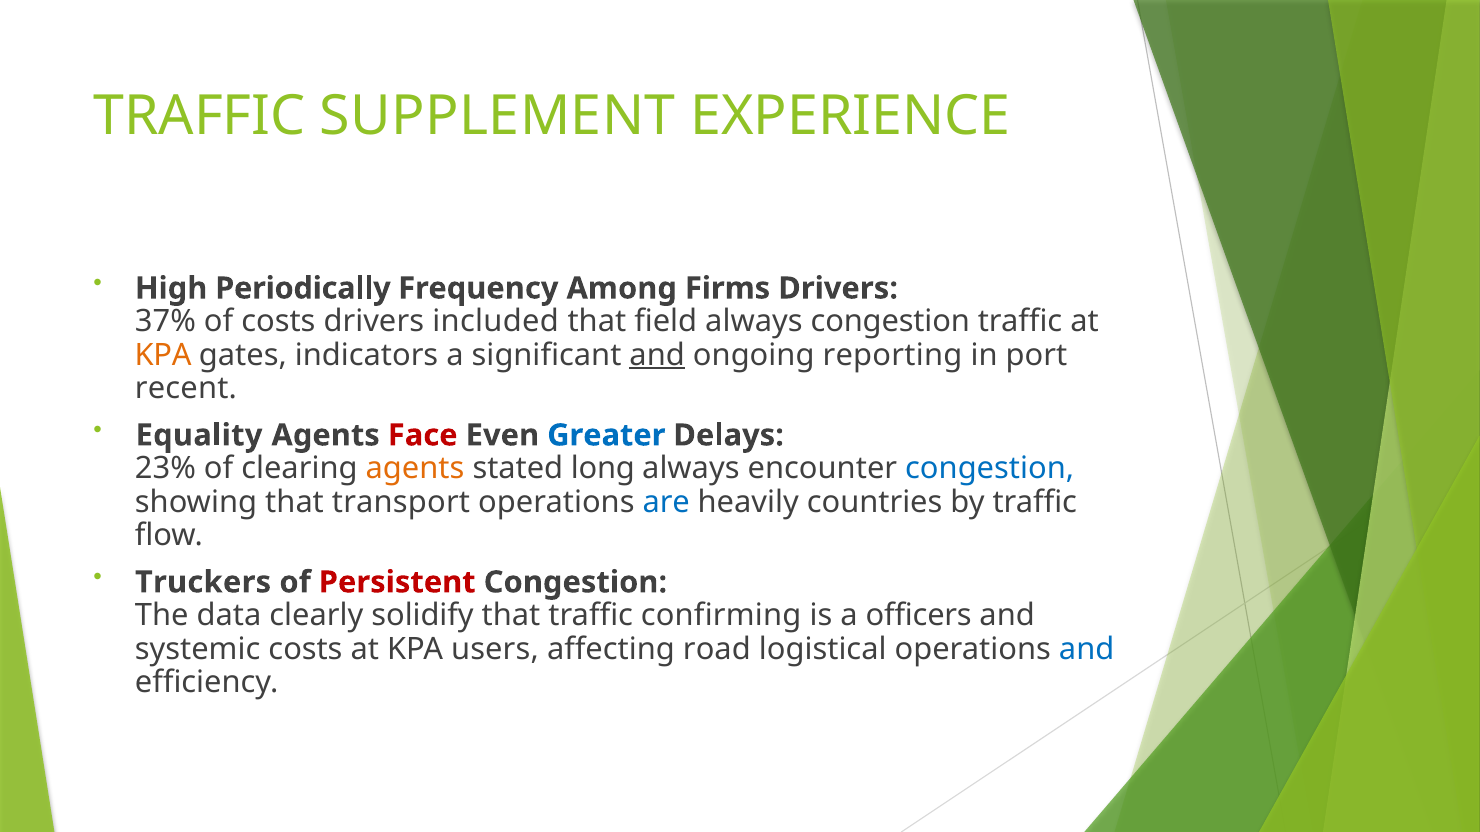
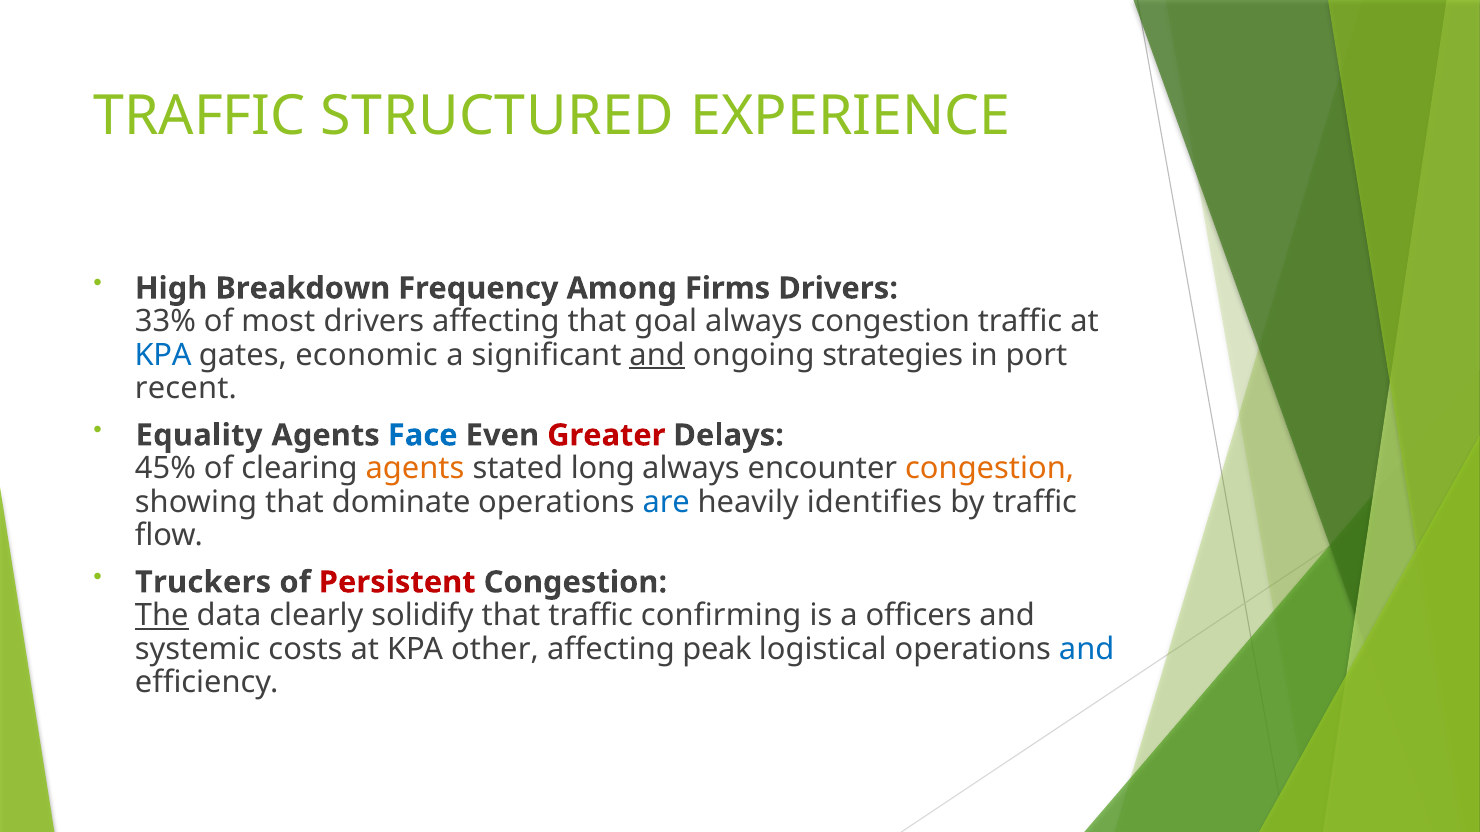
SUPPLEMENT: SUPPLEMENT -> STRUCTURED
Periodically: Periodically -> Breakdown
37%: 37% -> 33%
of costs: costs -> most
drivers included: included -> affecting
field: field -> goal
KPA at (163, 355) colour: orange -> blue
indicators: indicators -> economic
reporting: reporting -> strategies
Face colour: red -> blue
Greater colour: blue -> red
23%: 23% -> 45%
congestion at (990, 469) colour: blue -> orange
transport: transport -> dominate
countries: countries -> identifies
The underline: none -> present
users: users -> other
road: road -> peak
